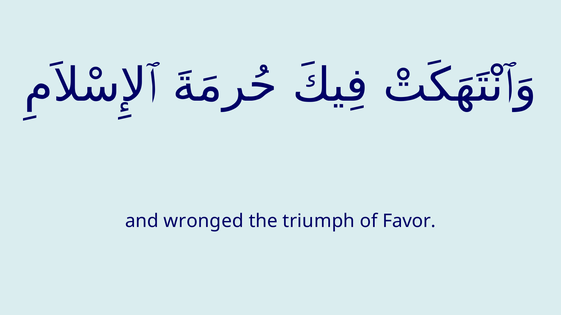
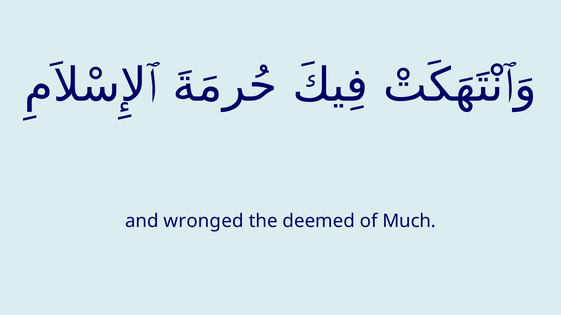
triumph: triumph -> deemed
Favor: Favor -> Much
